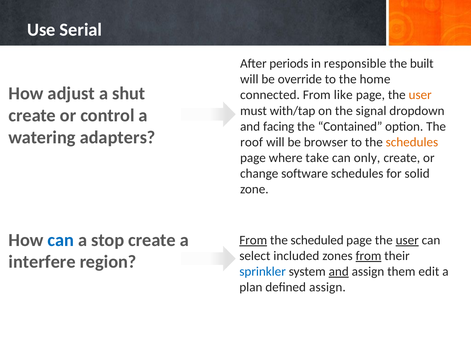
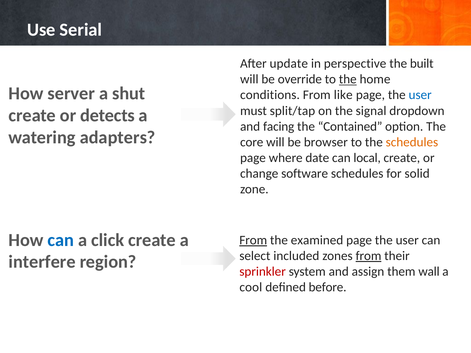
periods: periods -> update
responsible: responsible -> perspective
the at (348, 79) underline: none -> present
adjust: adjust -> server
connected: connected -> conditions
user at (420, 95) colour: orange -> blue
with/tap: with/tap -> split/tap
control: control -> detects
roof: roof -> core
take: take -> date
only: only -> local
stop: stop -> click
scheduled: scheduled -> examined
user at (407, 240) underline: present -> none
sprinkler colour: blue -> red
and at (339, 272) underline: present -> none
edit: edit -> wall
plan: plan -> cool
defined assign: assign -> before
